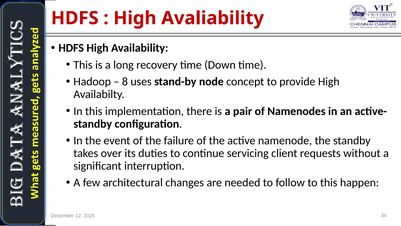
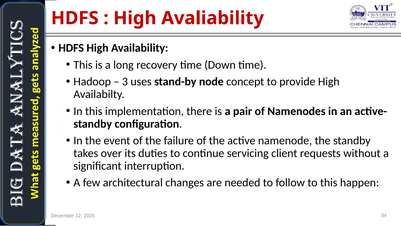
8: 8 -> 3
